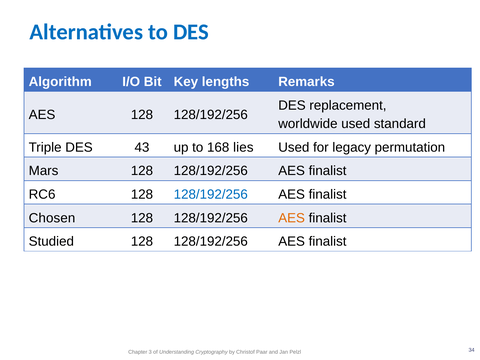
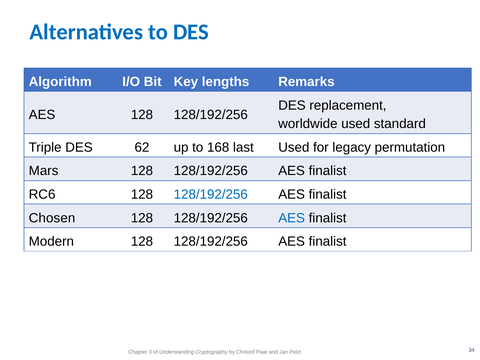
43: 43 -> 62
lies: lies -> last
AES at (292, 218) colour: orange -> blue
Studied: Studied -> Modern
